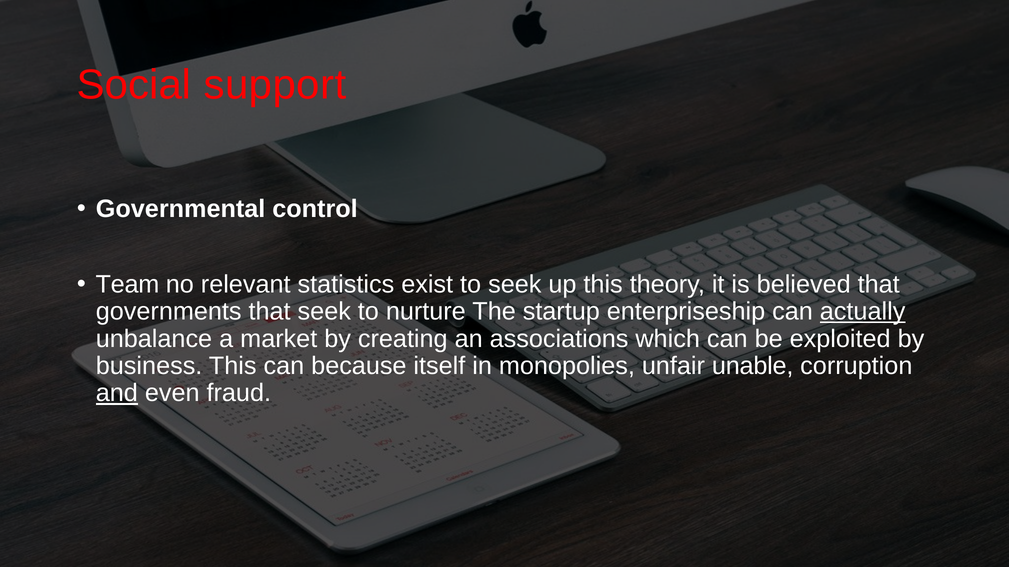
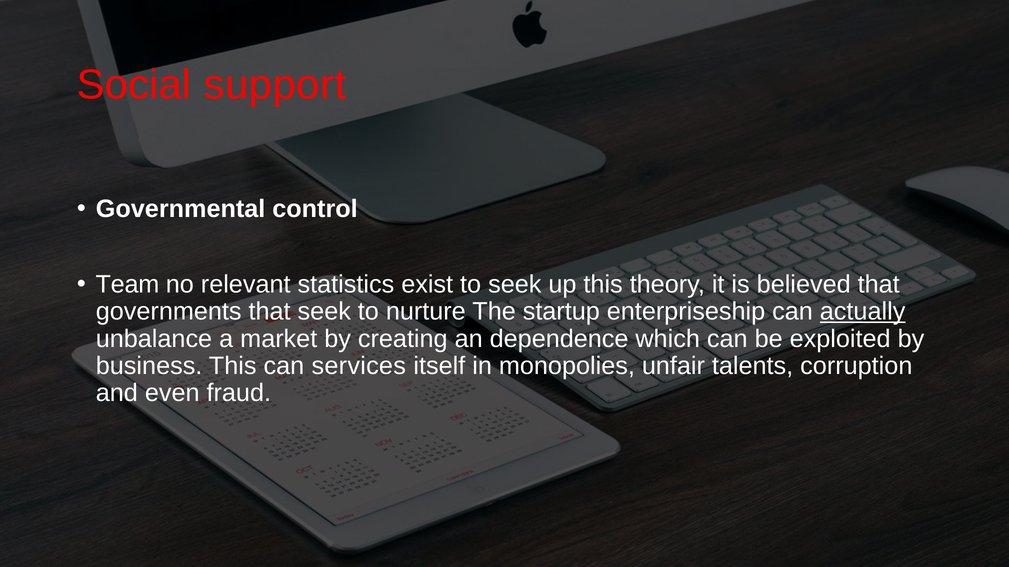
associations: associations -> dependence
because: because -> services
unable: unable -> talents
and underline: present -> none
